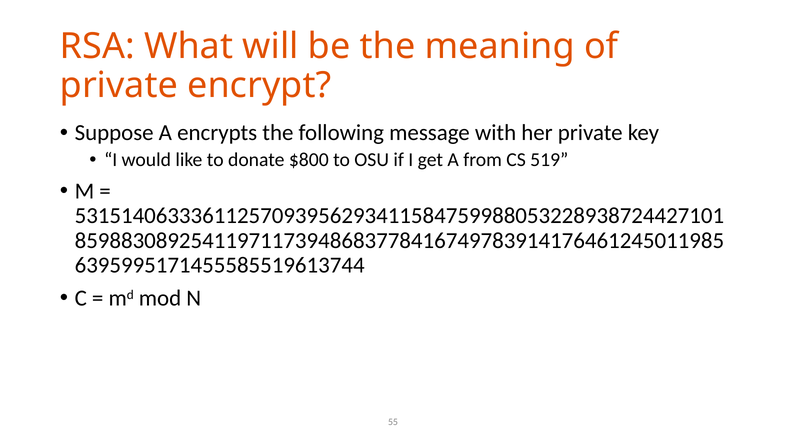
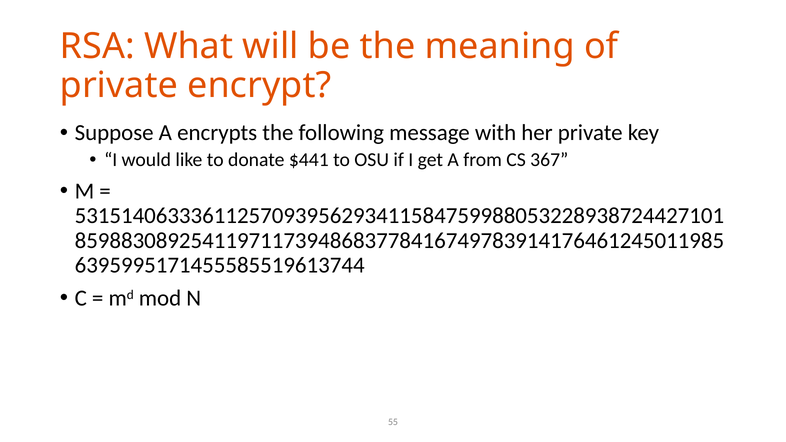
$800: $800 -> $441
519: 519 -> 367
